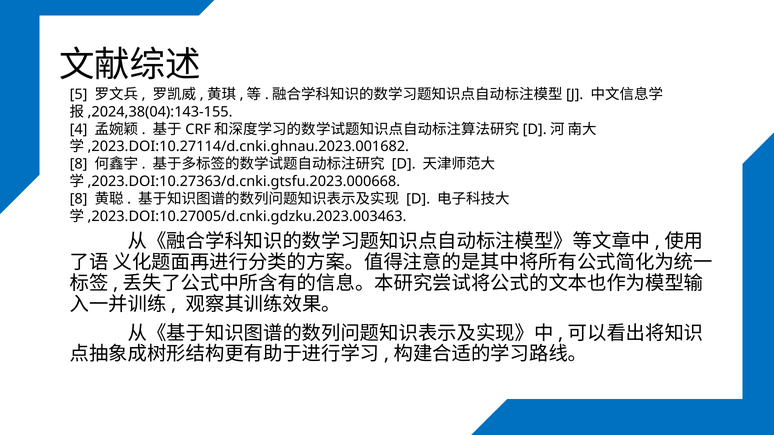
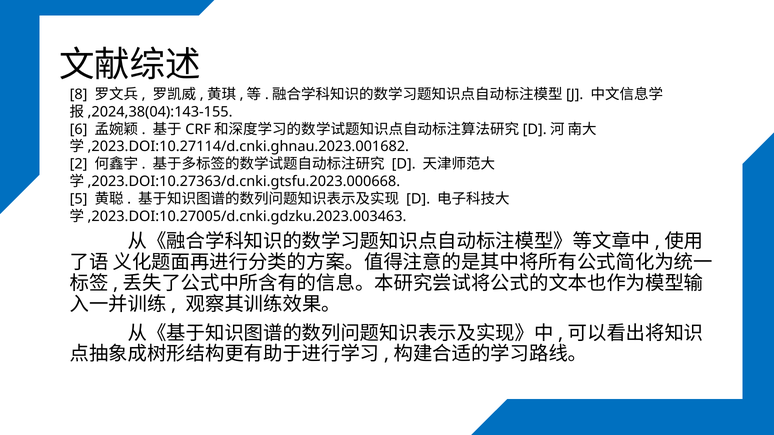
5: 5 -> 8
4: 4 -> 6
8 at (79, 164): 8 -> 2
8 at (79, 199): 8 -> 5
